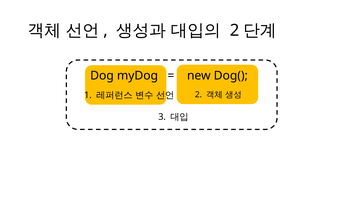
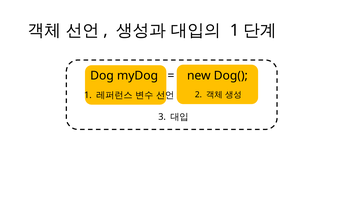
2 at (235, 30): 2 -> 1
